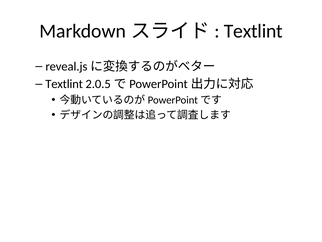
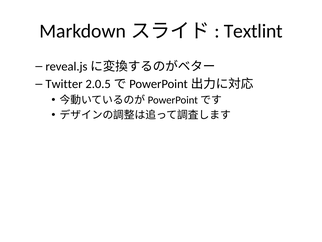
Textlint at (64, 84): Textlint -> Twitter
